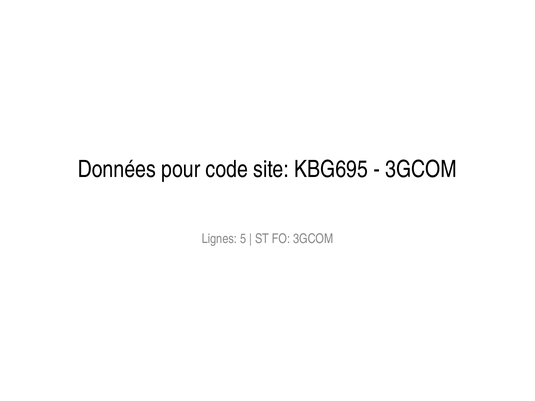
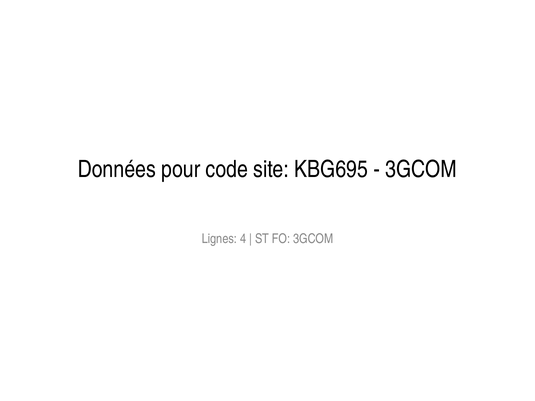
5: 5 -> 4
